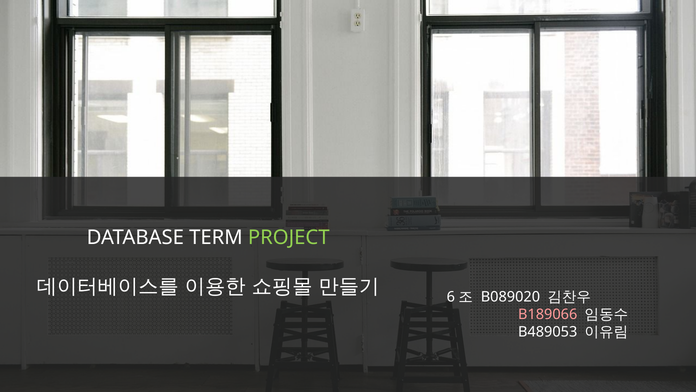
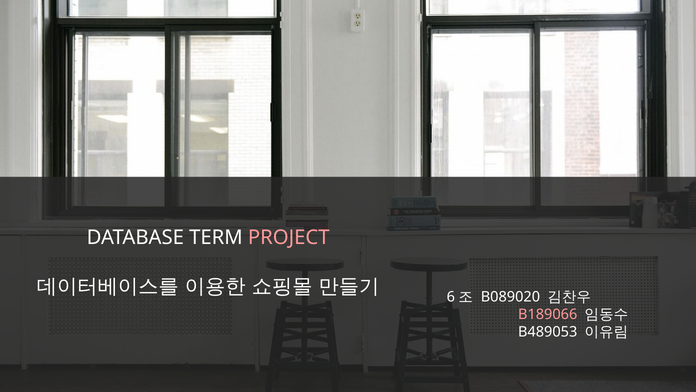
PROJECT colour: light green -> pink
